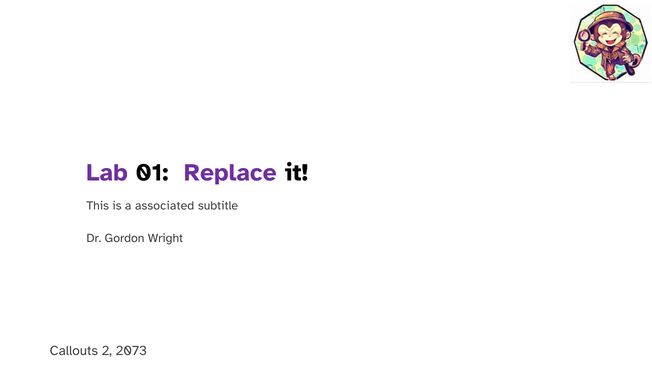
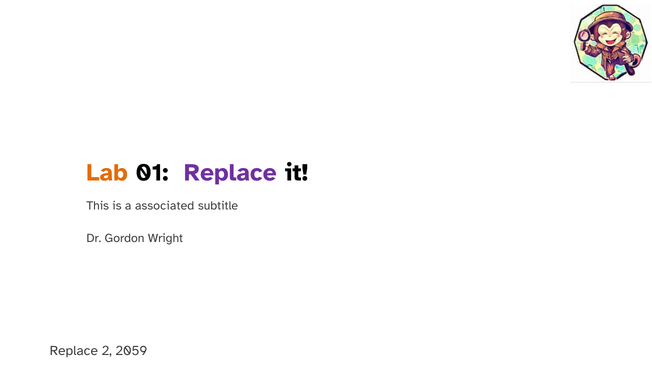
Lab colour: purple -> orange
Callouts at (74, 351): Callouts -> Replace
2073: 2073 -> 2059
